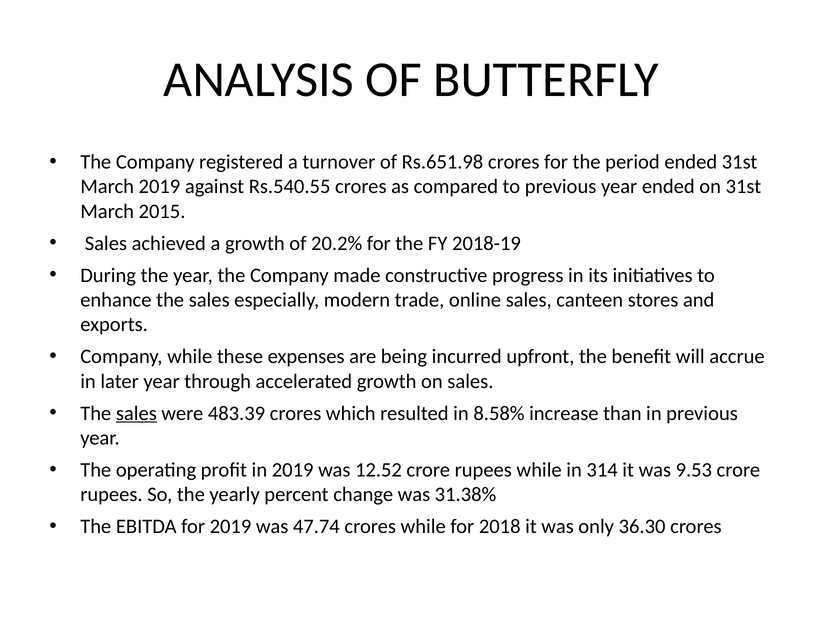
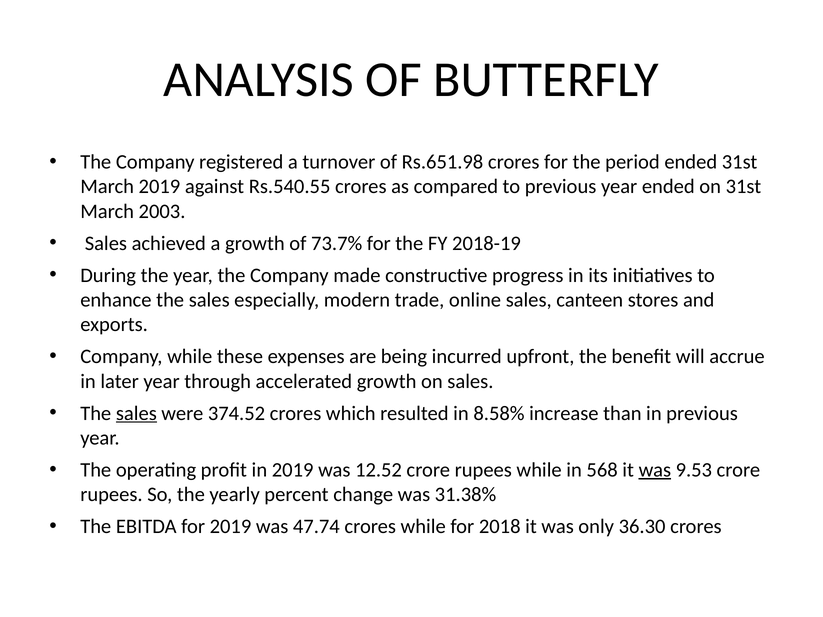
2015: 2015 -> 2003
20.2%: 20.2% -> 73.7%
483.39: 483.39 -> 374.52
314: 314 -> 568
was at (655, 470) underline: none -> present
